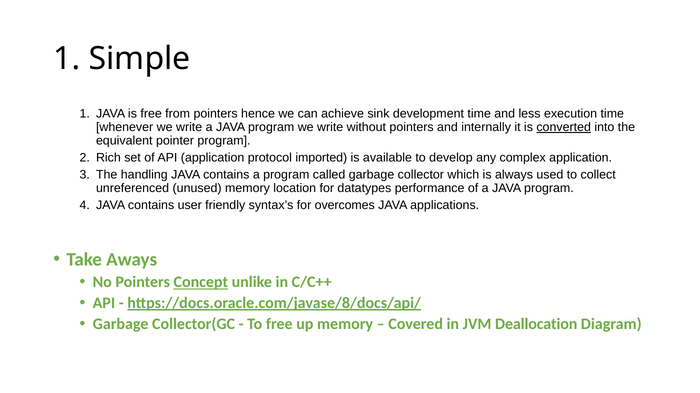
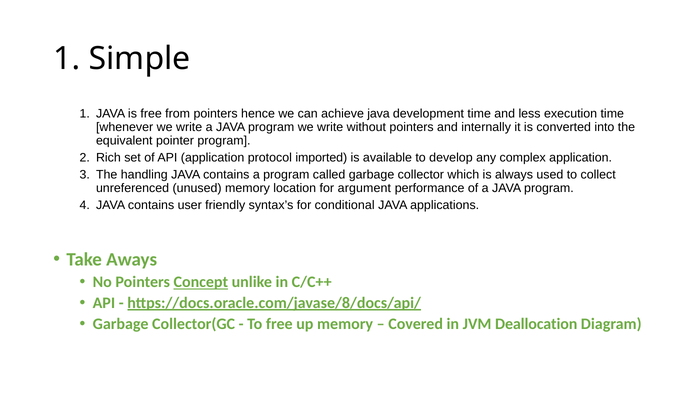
achieve sink: sink -> java
converted underline: present -> none
datatypes: datatypes -> argument
overcomes: overcomes -> conditional
